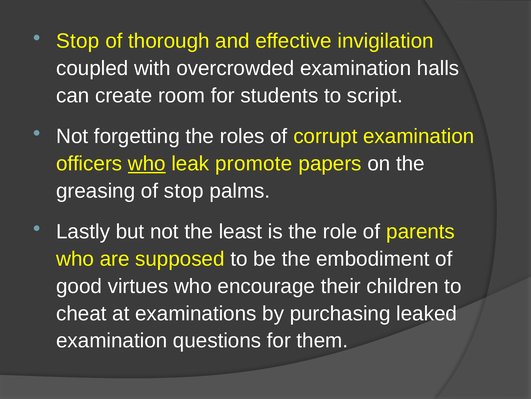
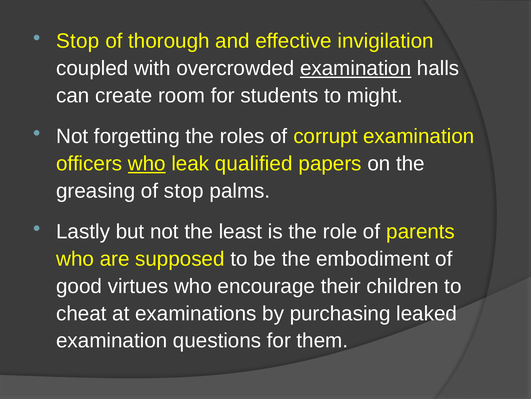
examination at (356, 68) underline: none -> present
script: script -> might
promote: promote -> qualified
